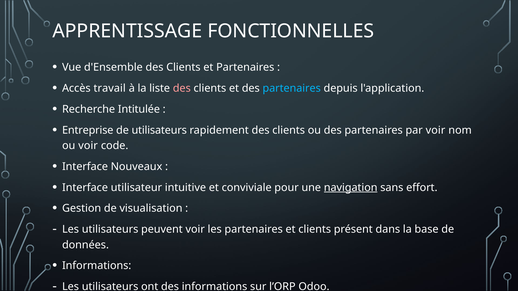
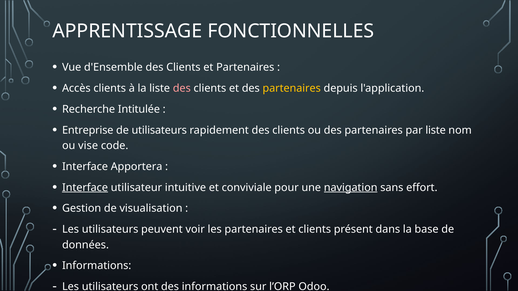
Accès travail: travail -> clients
partenaires at (292, 88) colour: light blue -> yellow
par voir: voir -> liste
ou voir: voir -> vise
Nouveaux: Nouveaux -> Apportera
Interface at (85, 188) underline: none -> present
